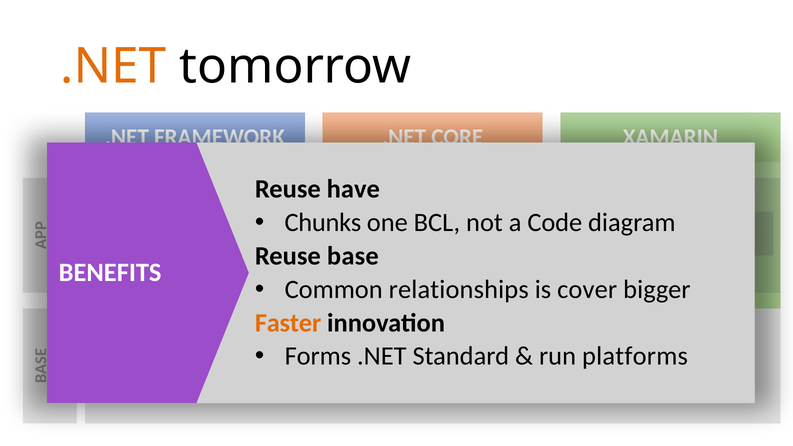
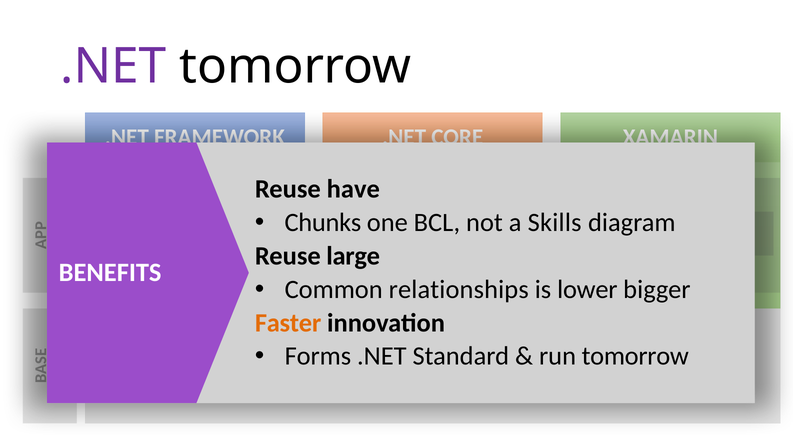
.NET at (113, 67) colour: orange -> purple
Code: Code -> Skills
base: base -> large
cover: cover -> lower
run platforms: platforms -> tomorrow
